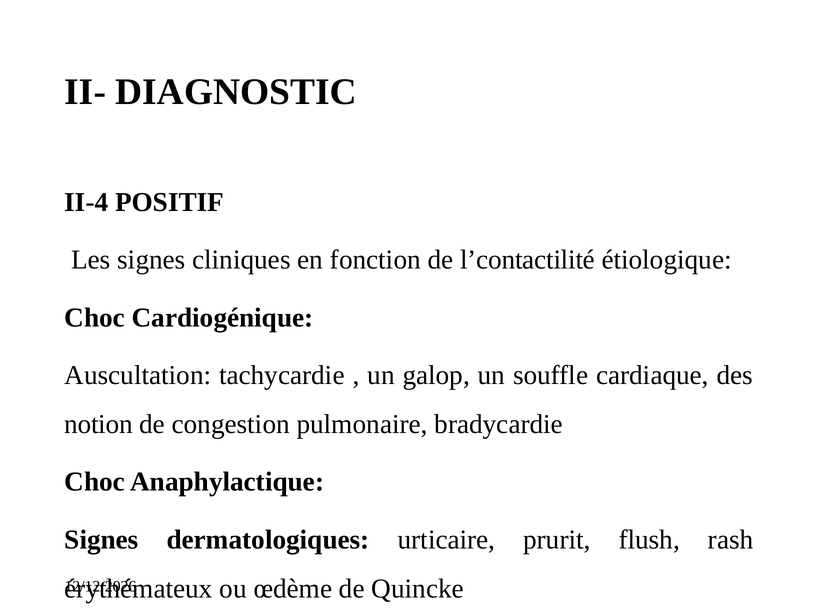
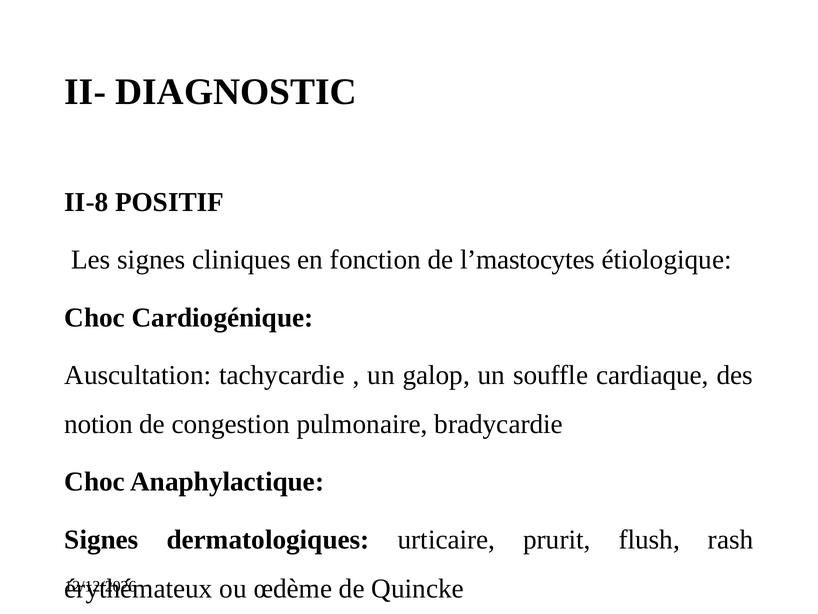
II-4: II-4 -> II-8
l’contactilité: l’contactilité -> l’mastocytes
